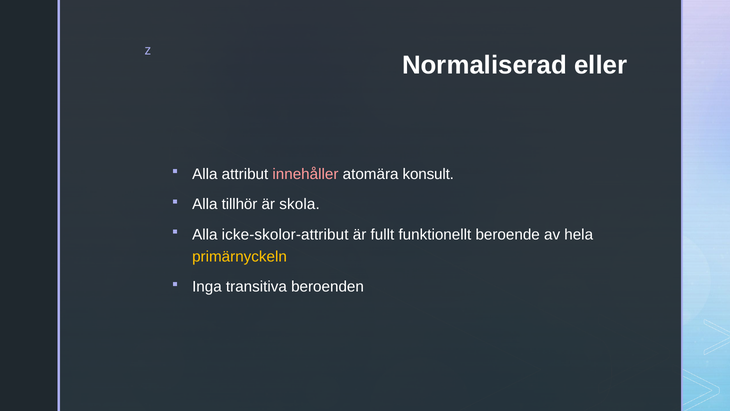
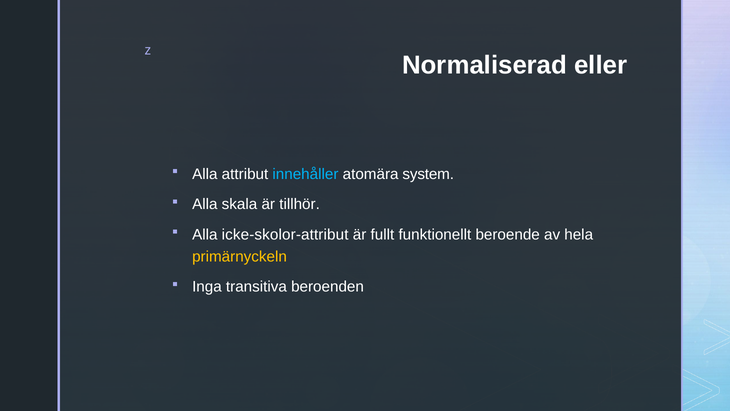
innehåller colour: pink -> light blue
konsult: konsult -> system
tillhör: tillhör -> skala
skola: skola -> tillhör
